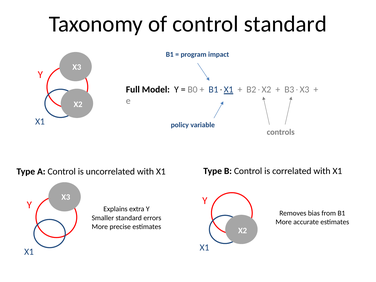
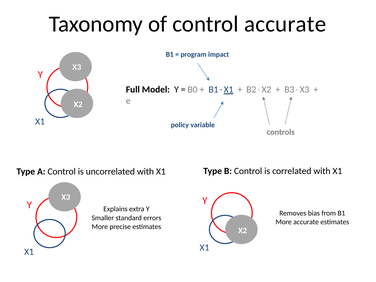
control standard: standard -> accurate
